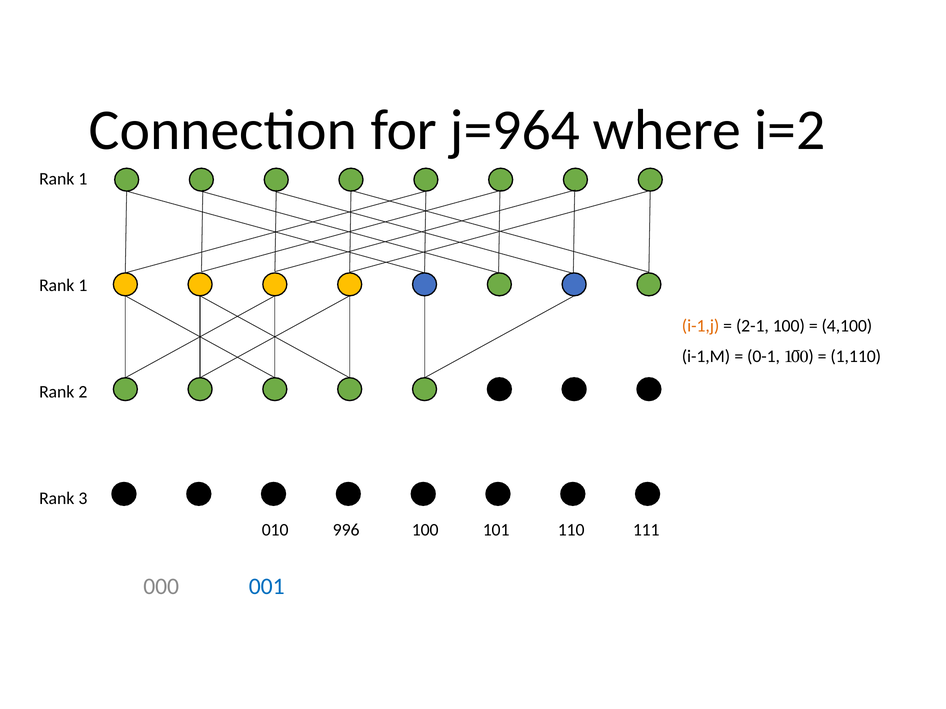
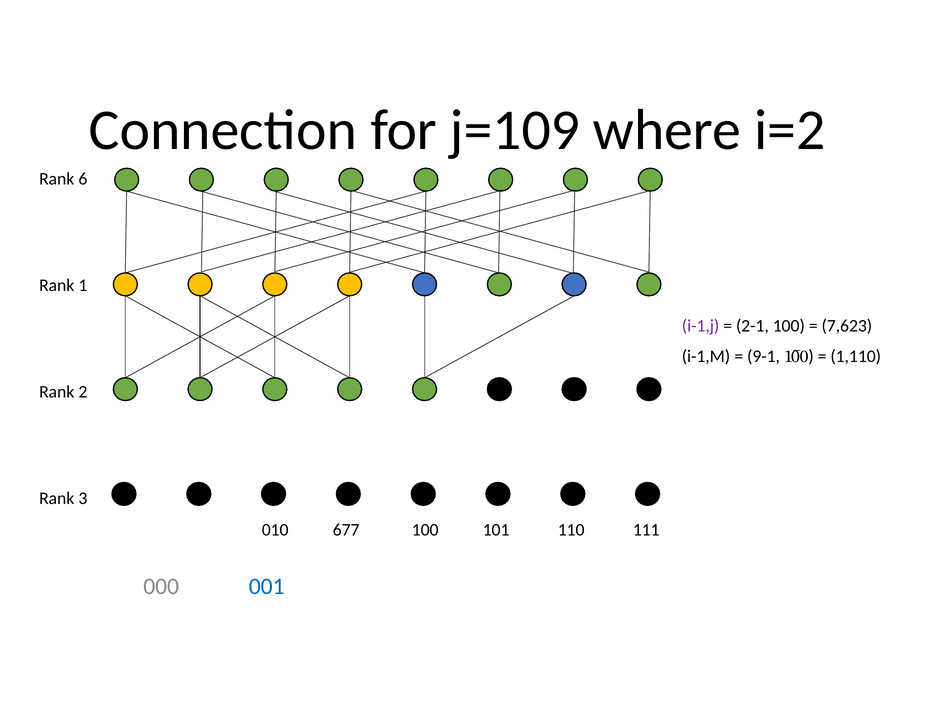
j=964: j=964 -> j=109
1 at (83, 179): 1 -> 6
i-1,j colour: orange -> purple
4,100: 4,100 -> 7,623
0-1: 0-1 -> 9-1
996: 996 -> 677
